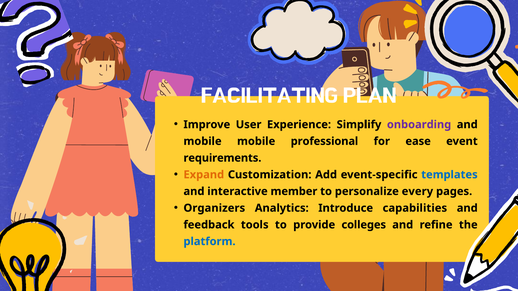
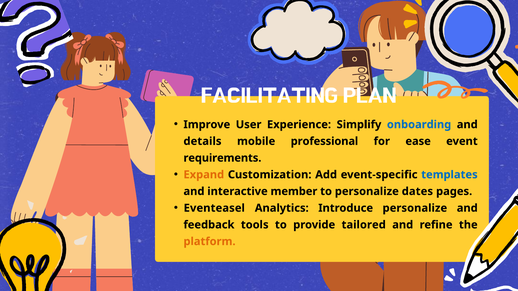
onboarding colour: purple -> blue
mobile at (203, 141): mobile -> details
every: every -> dates
Organizers: Organizers -> Eventeasel
Introduce capabilities: capabilities -> personalize
colleges: colleges -> tailored
platform colour: blue -> orange
